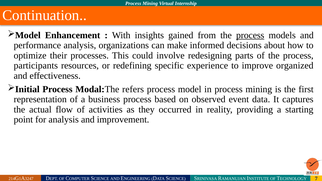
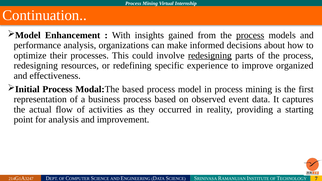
redesigning at (210, 55) underline: none -> present
participants at (36, 66): participants -> redesigning
Modal:The refers: refers -> based
